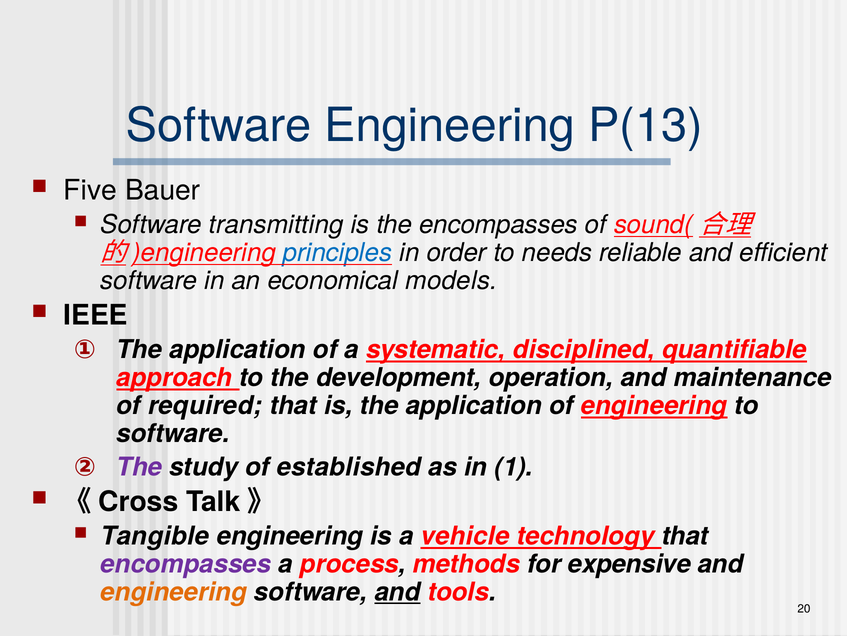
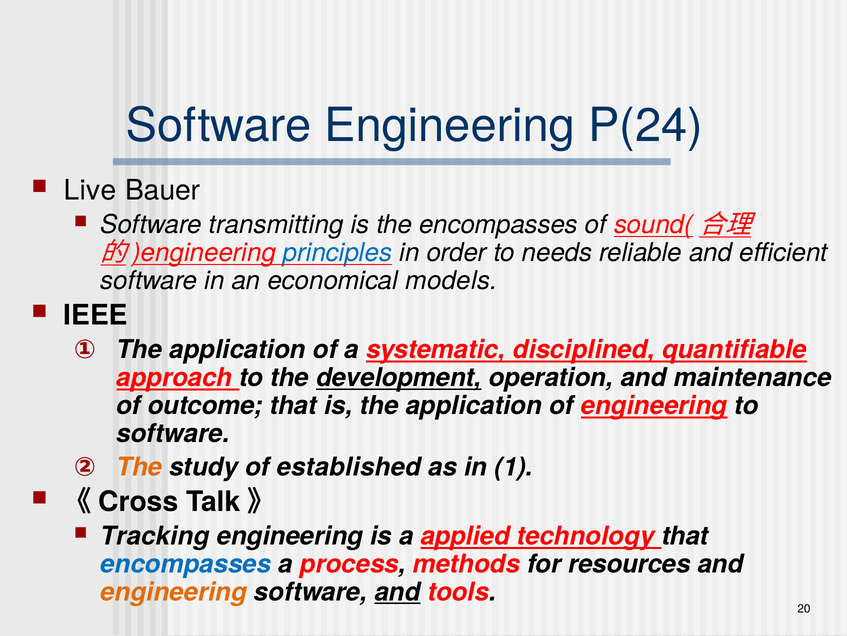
P(13: P(13 -> P(24
Five: Five -> Live
development underline: none -> present
required: required -> outcome
The at (139, 466) colour: purple -> orange
Tangible: Tangible -> Tracking
vehicle: vehicle -> applied
encompasses at (186, 564) colour: purple -> blue
expensive: expensive -> resources
